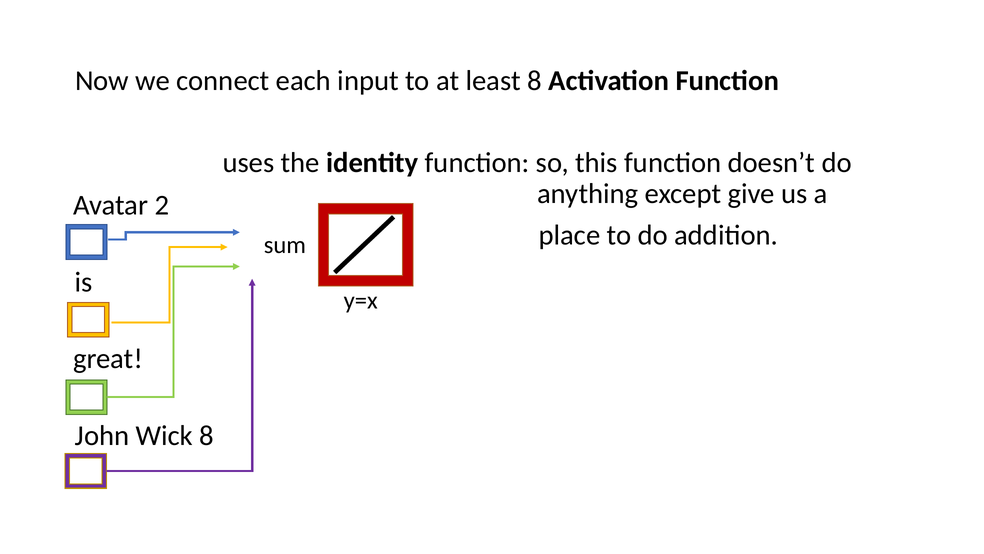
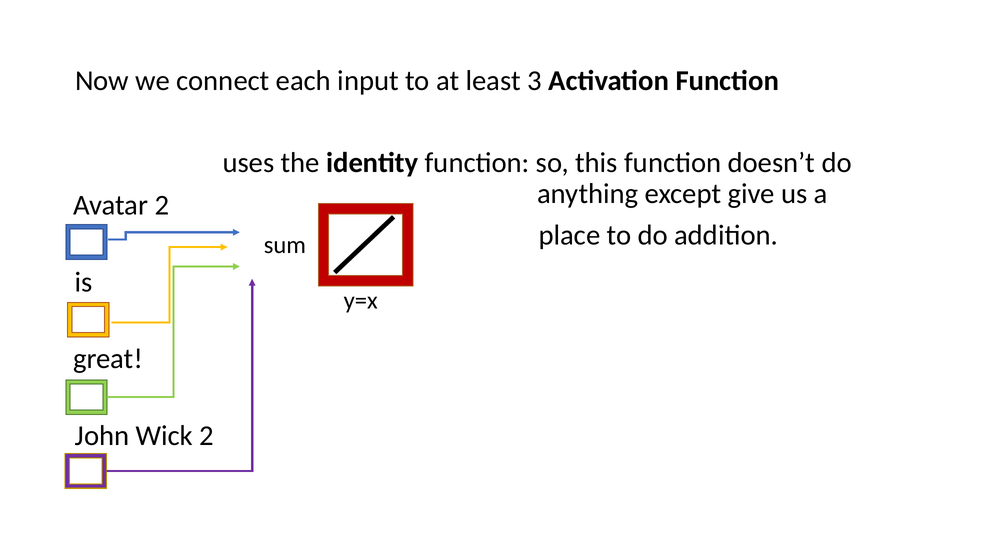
least 8: 8 -> 3
Wick 8: 8 -> 2
